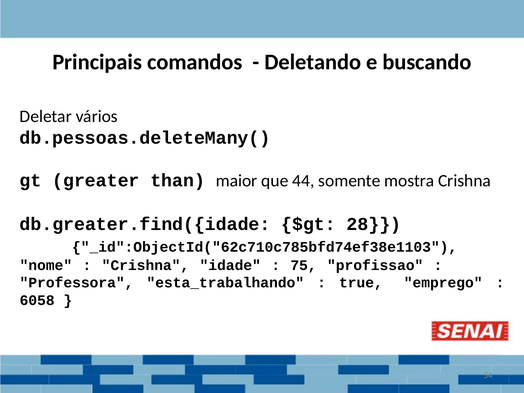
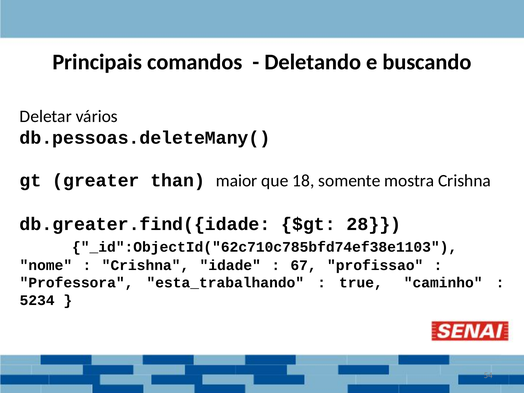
44: 44 -> 18
75: 75 -> 67
emprego: emprego -> caminho
6058: 6058 -> 5234
